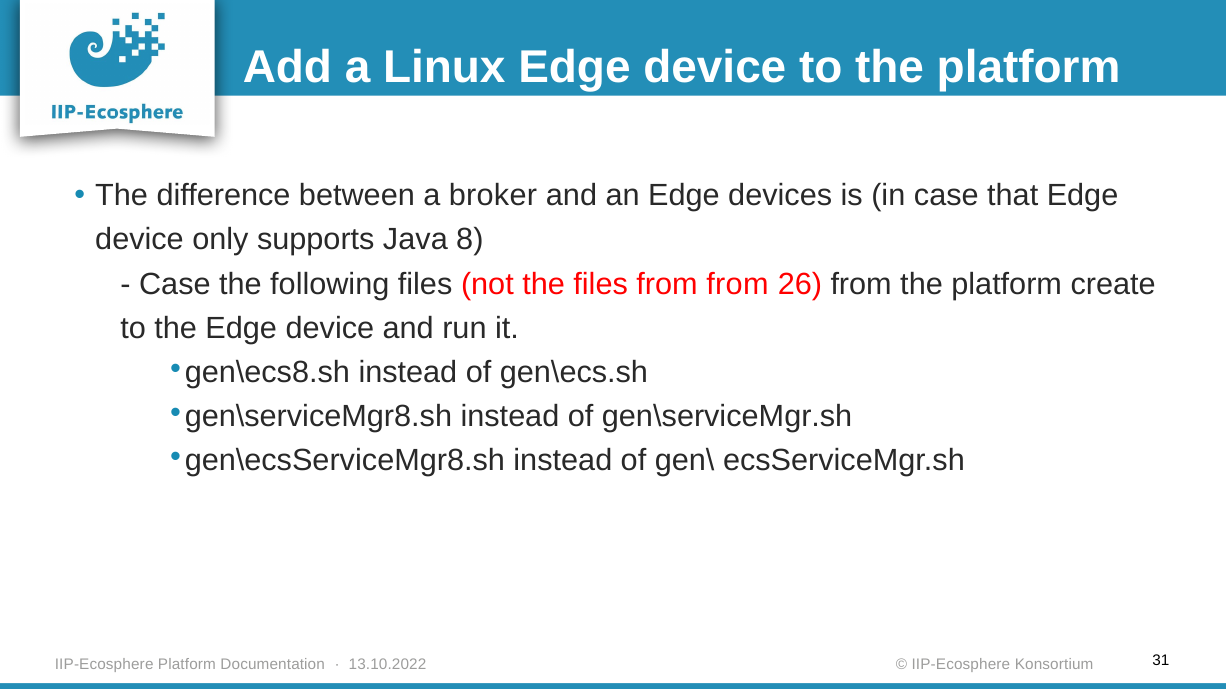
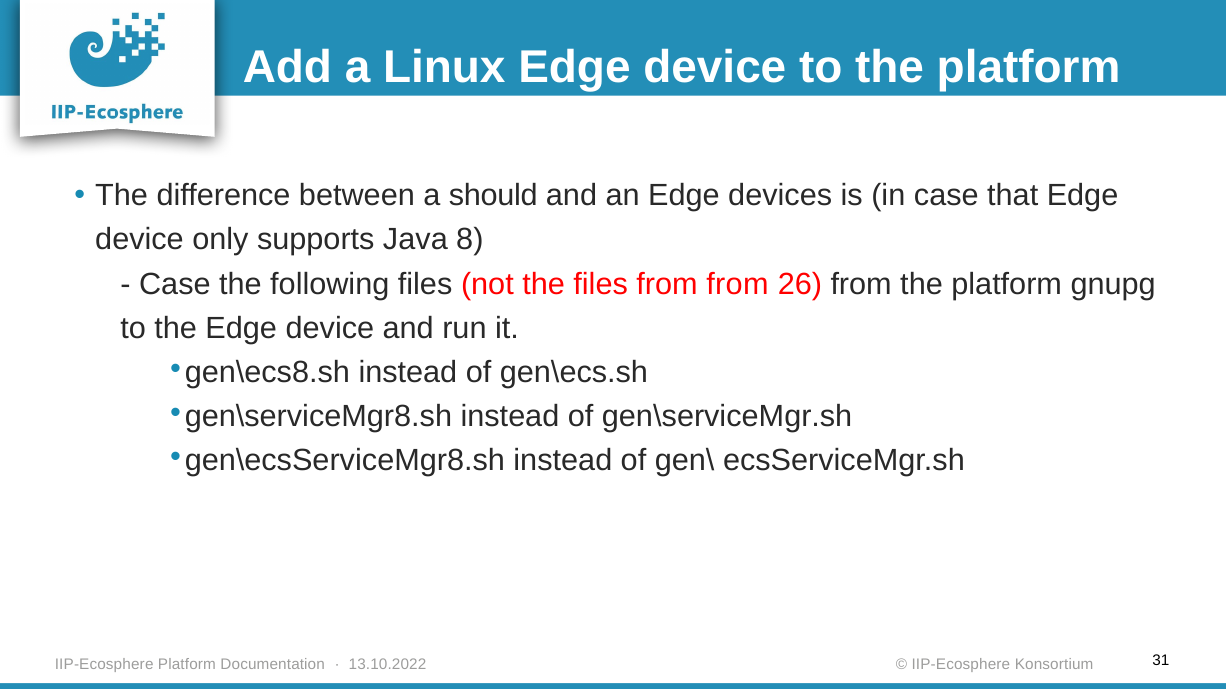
broker: broker -> should
create: create -> gnupg
